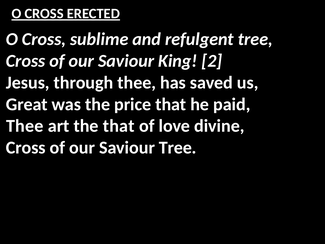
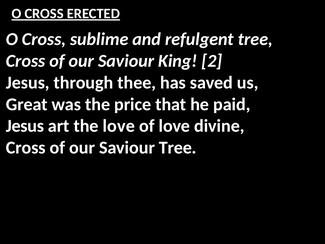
Thee at (25, 126): Thee -> Jesus
the that: that -> love
